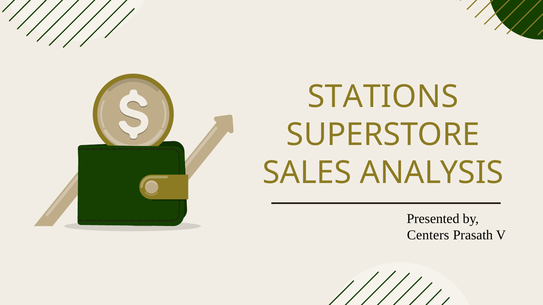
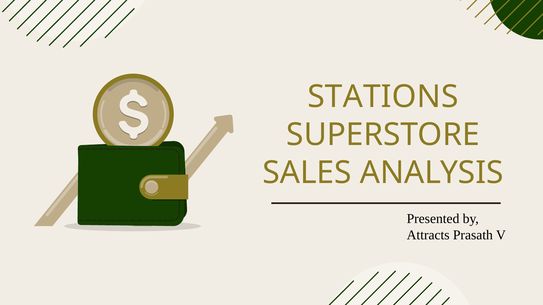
Centers: Centers -> Attracts
